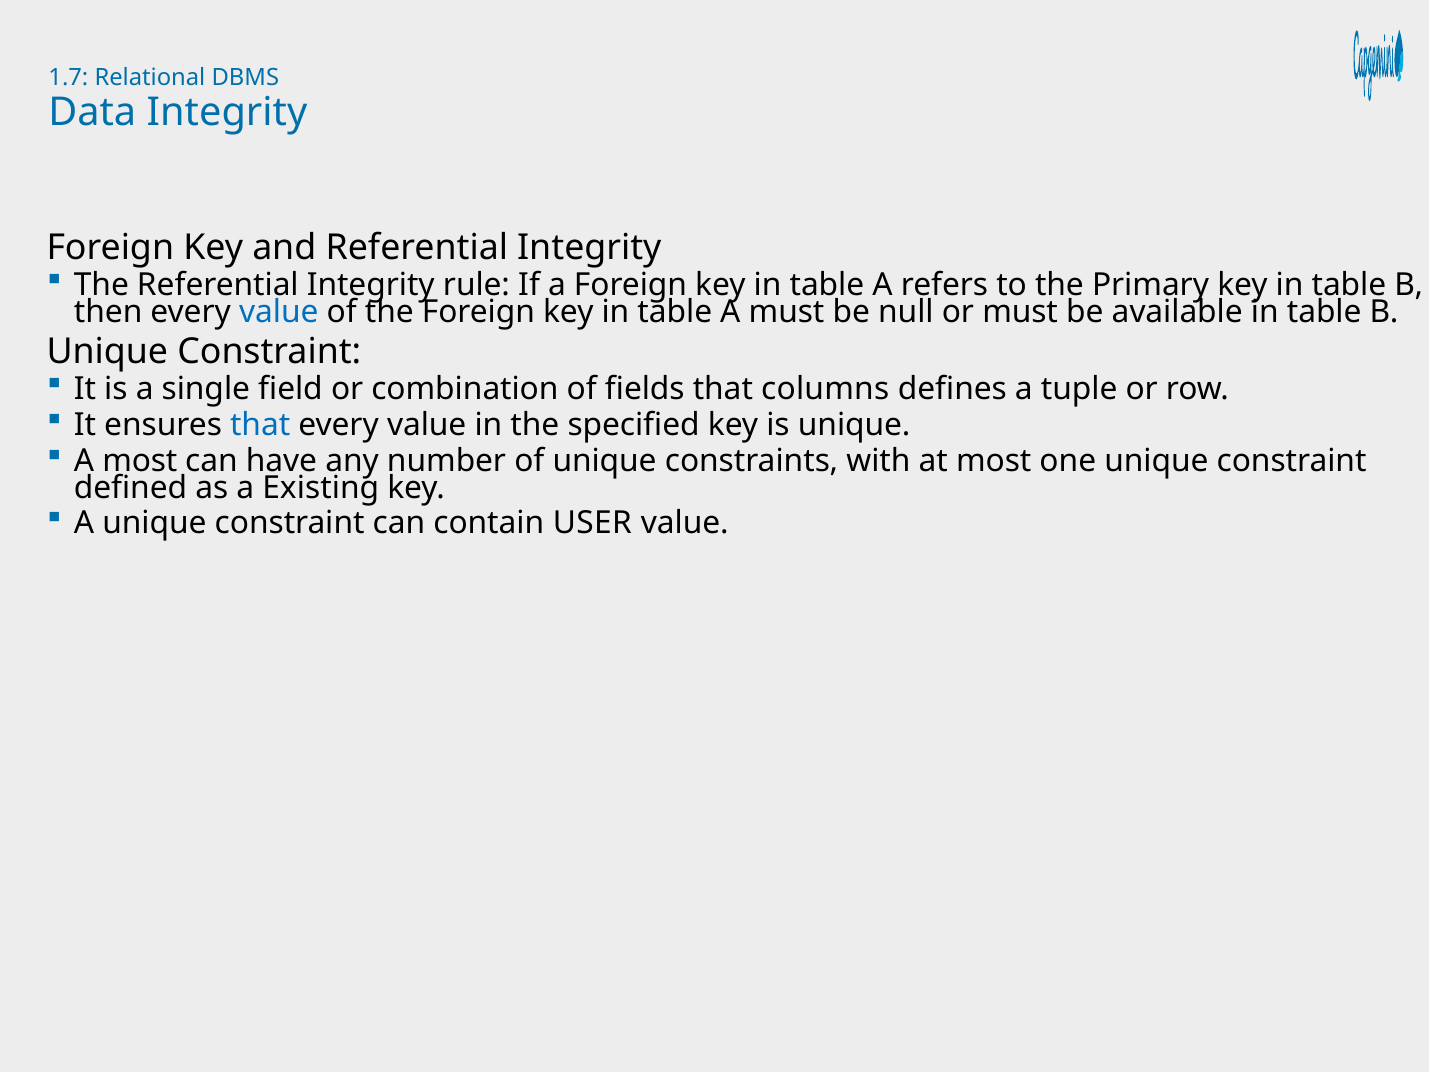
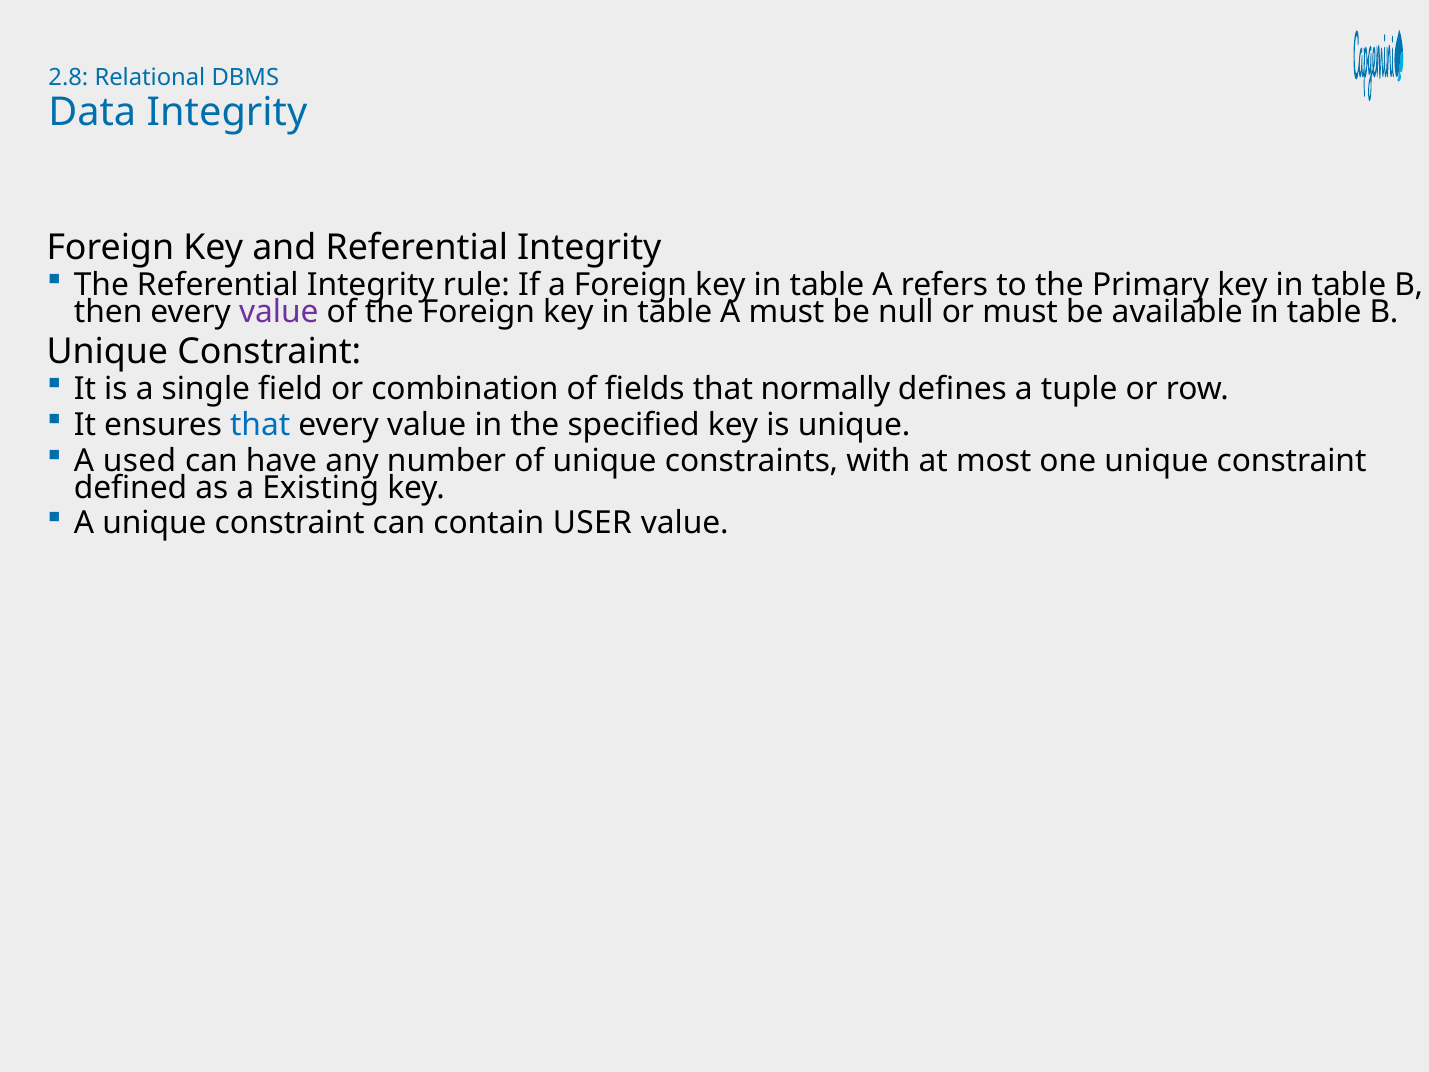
1.7: 1.7 -> 2.8
value at (279, 312) colour: blue -> purple
columns: columns -> normally
A most: most -> used
